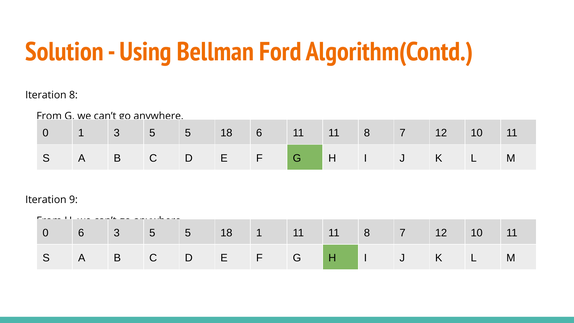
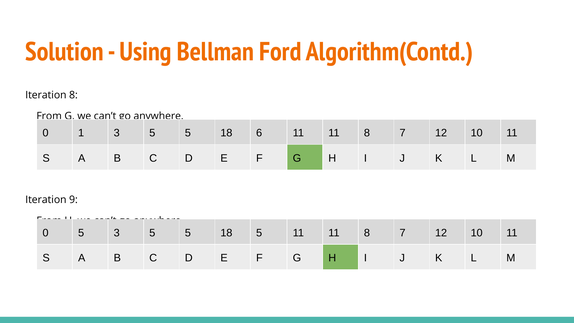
0 6: 6 -> 5
18 1: 1 -> 5
